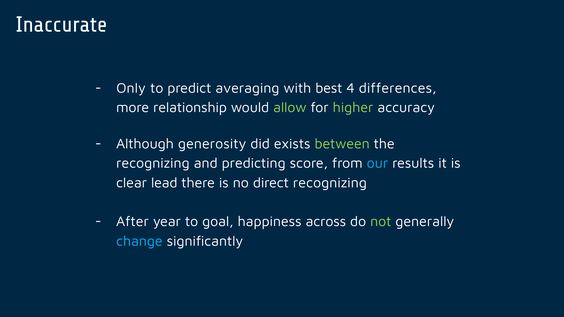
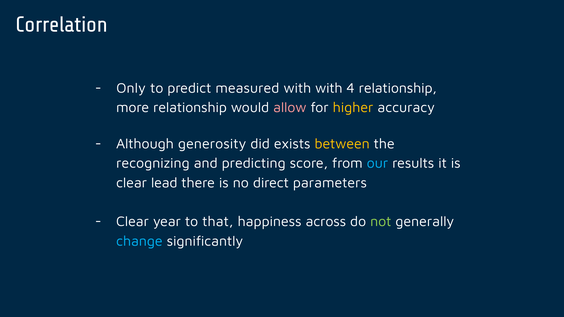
Inaccurate: Inaccurate -> Correlation
averaging: averaging -> measured
with best: best -> with
4 differences: differences -> relationship
allow colour: light green -> pink
higher colour: light green -> yellow
between colour: light green -> yellow
direct recognizing: recognizing -> parameters
After at (132, 222): After -> Clear
goal: goal -> that
